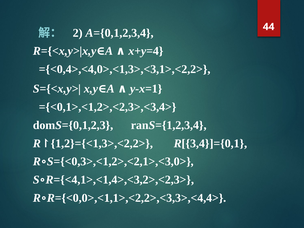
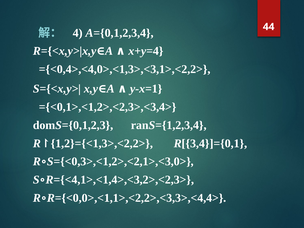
2: 2 -> 4
